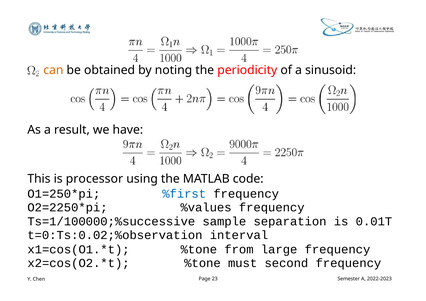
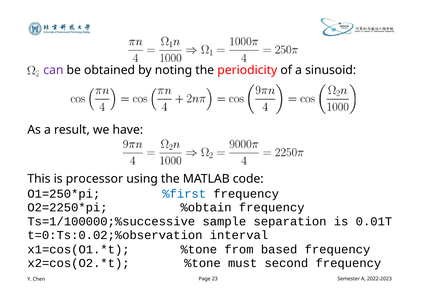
can colour: orange -> purple
%values: %values -> %obtain
large: large -> based
